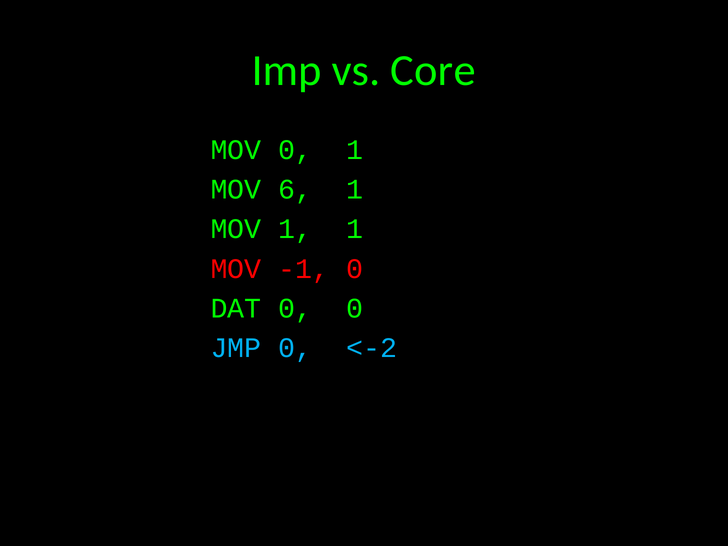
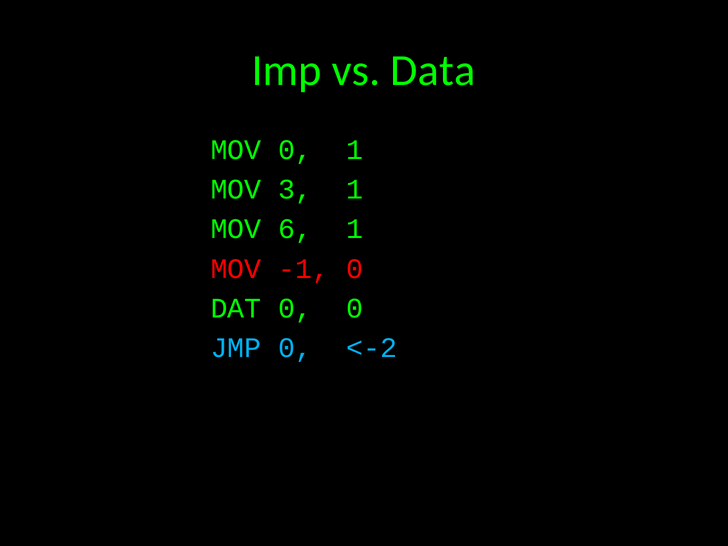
Core: Core -> Data
6: 6 -> 3
MOV 1: 1 -> 6
